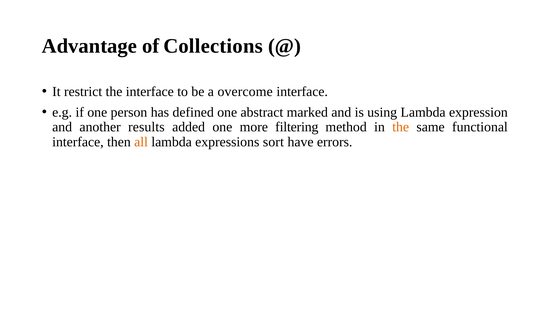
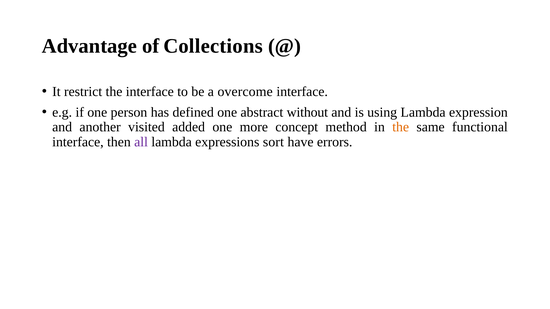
marked: marked -> without
results: results -> visited
filtering: filtering -> concept
all colour: orange -> purple
